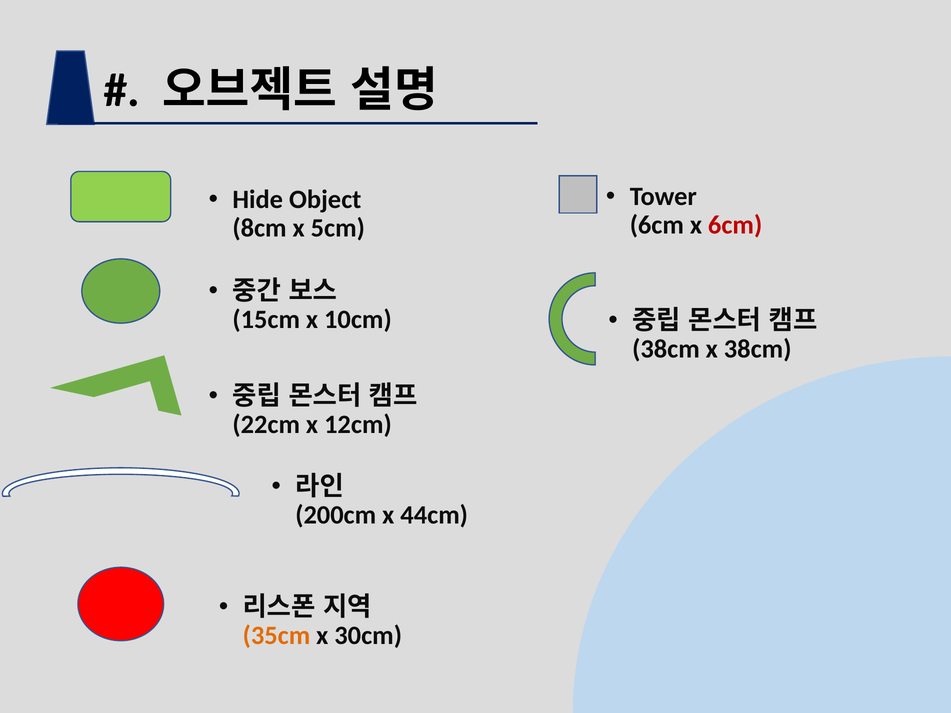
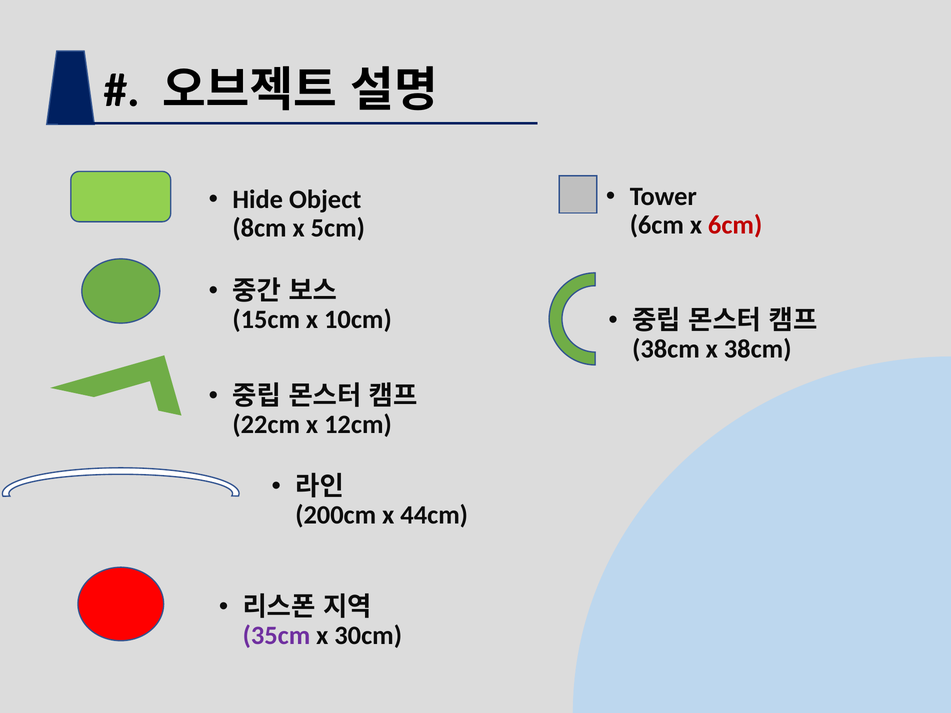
35cm colour: orange -> purple
